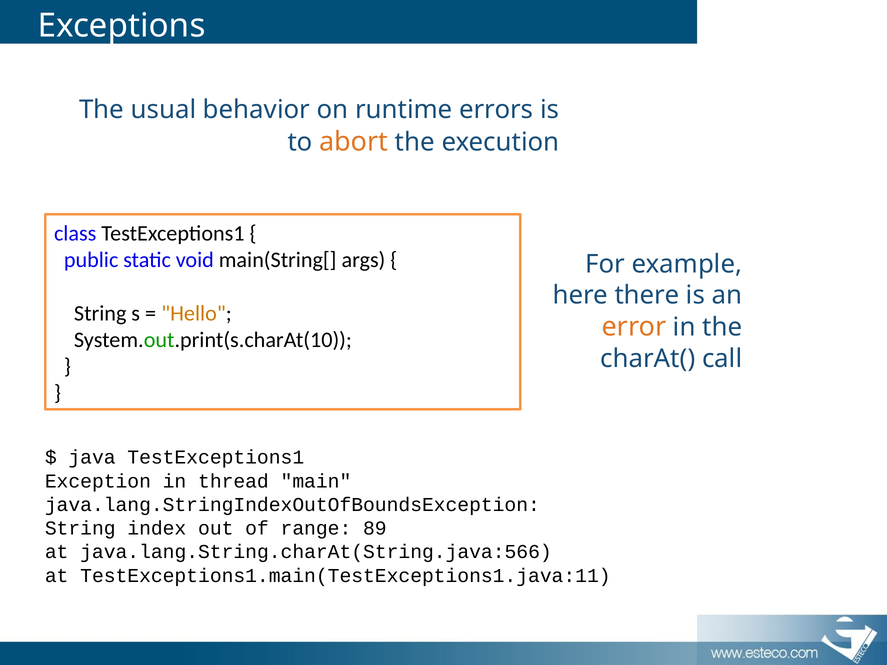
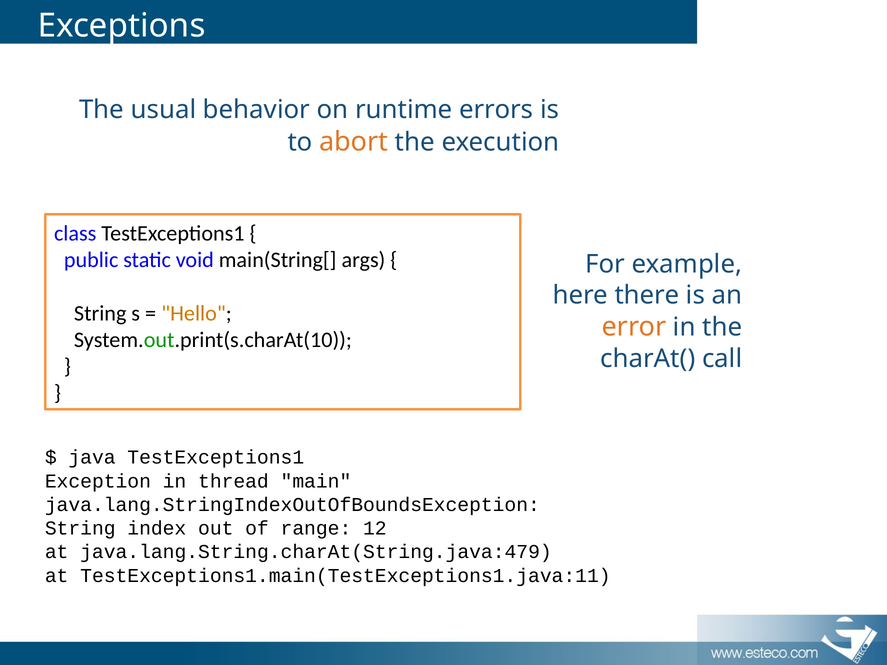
89: 89 -> 12
java.lang.String.charAt(String.java:566: java.lang.String.charAt(String.java:566 -> java.lang.String.charAt(String.java:479
